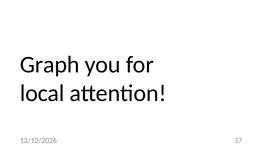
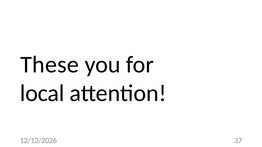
Graph: Graph -> These
